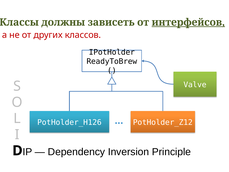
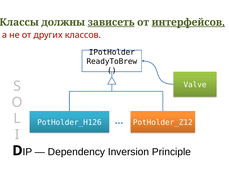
зависеть underline: none -> present
